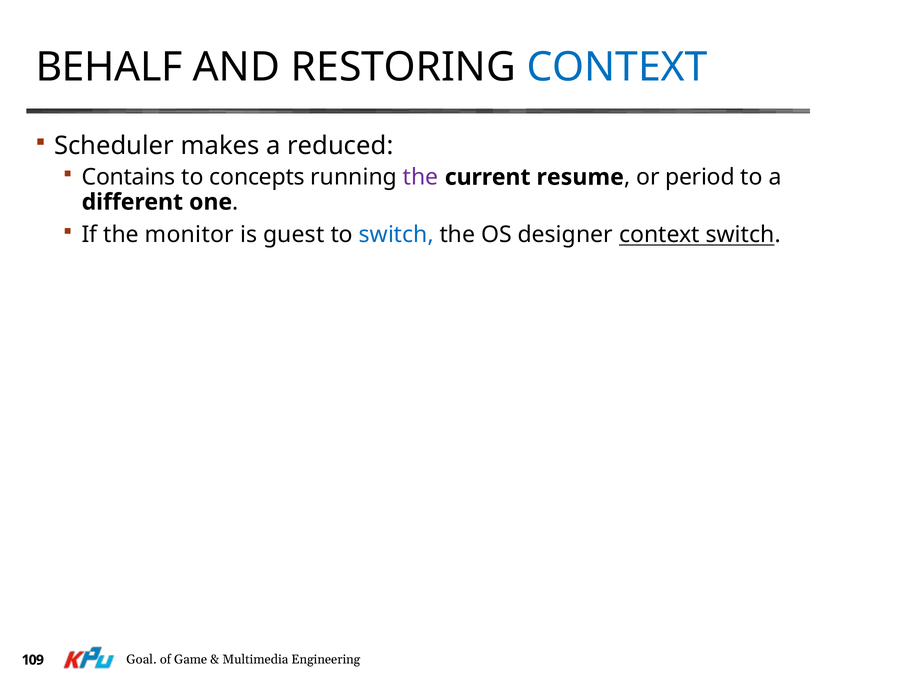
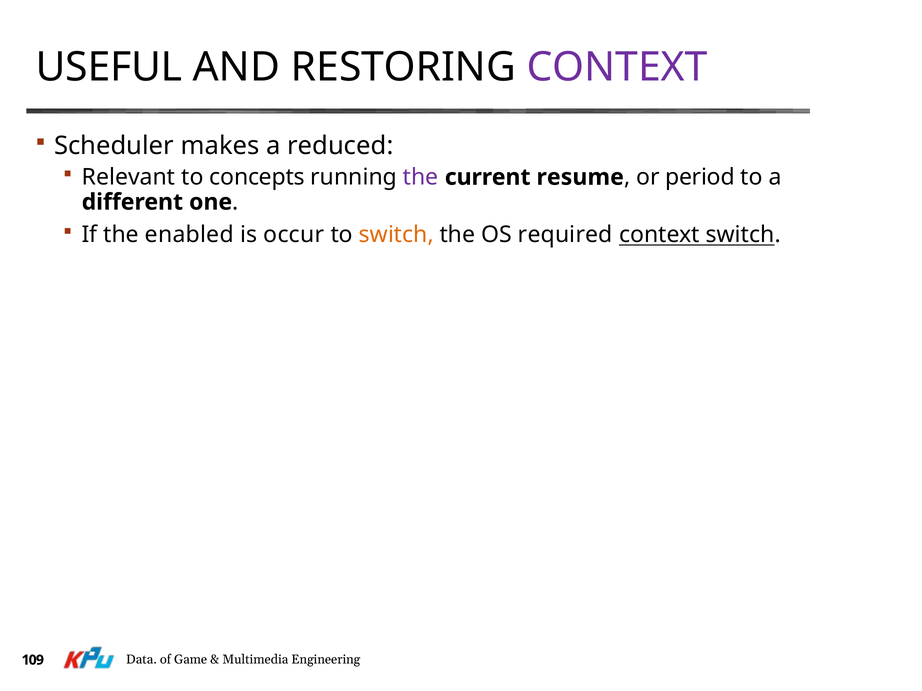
BEHALF: BEHALF -> USEFUL
CONTEXT at (617, 67) colour: blue -> purple
Contains: Contains -> Relevant
monitor: monitor -> enabled
guest: guest -> occur
switch at (396, 235) colour: blue -> orange
designer: designer -> required
Goal: Goal -> Data
